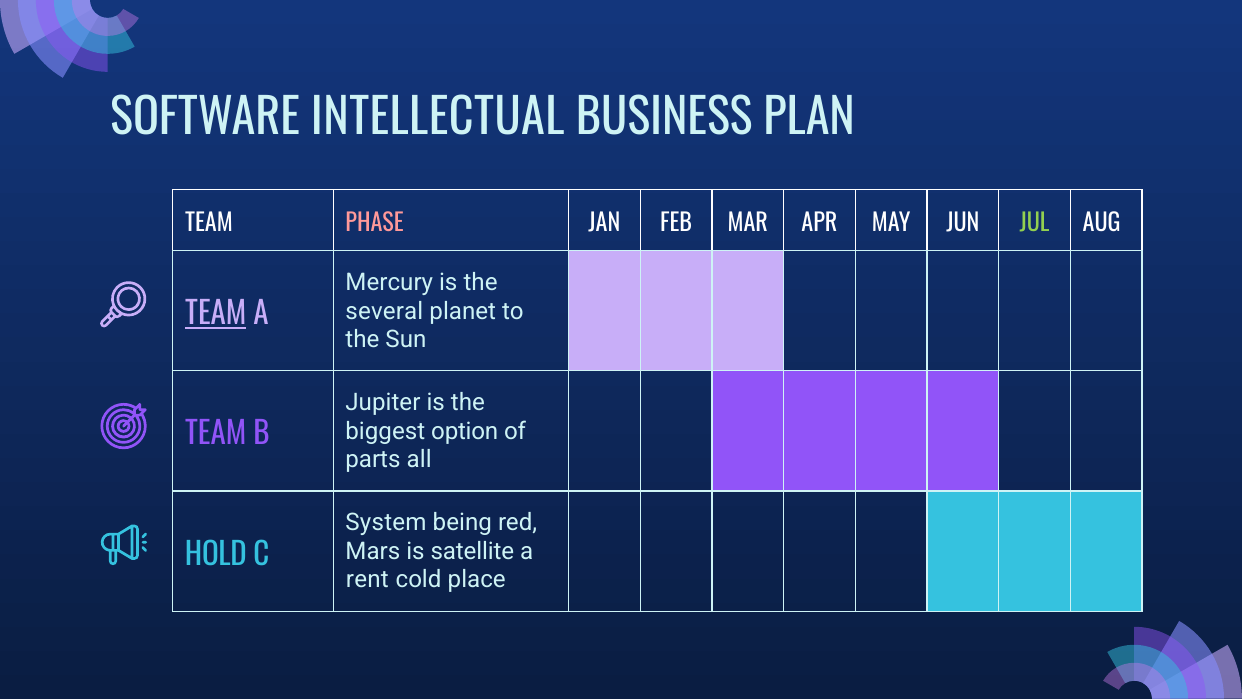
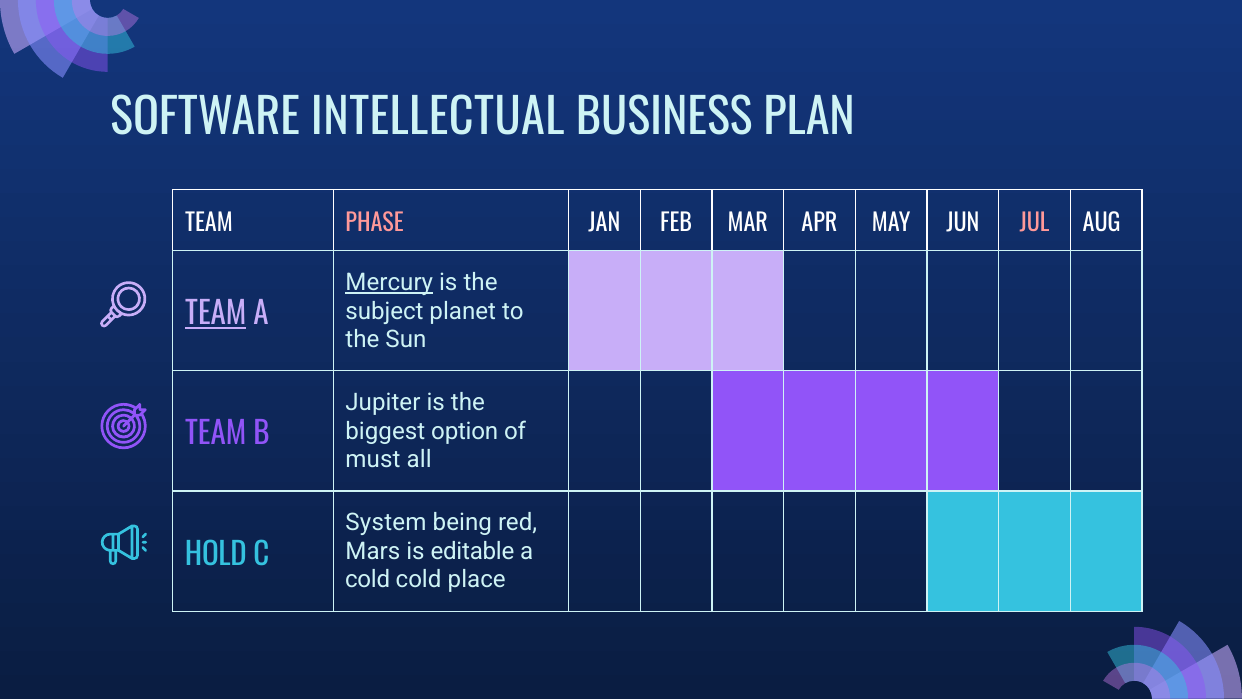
JUL colour: light green -> pink
Mercury underline: none -> present
several: several -> subject
parts: parts -> must
satellite: satellite -> editable
rent at (367, 580): rent -> cold
